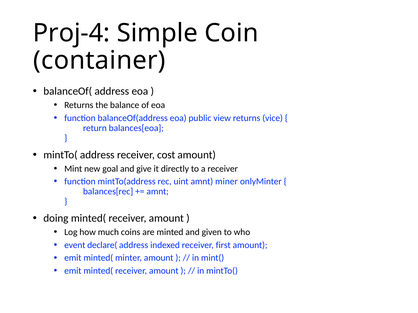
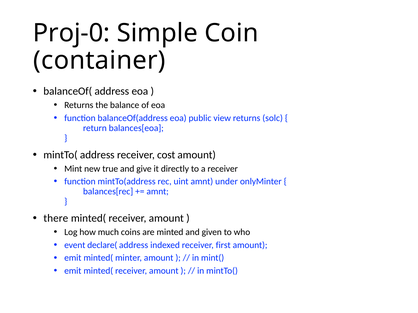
Proj-4: Proj-4 -> Proj-0
vice: vice -> solc
goal: goal -> true
miner: miner -> under
doing: doing -> there
